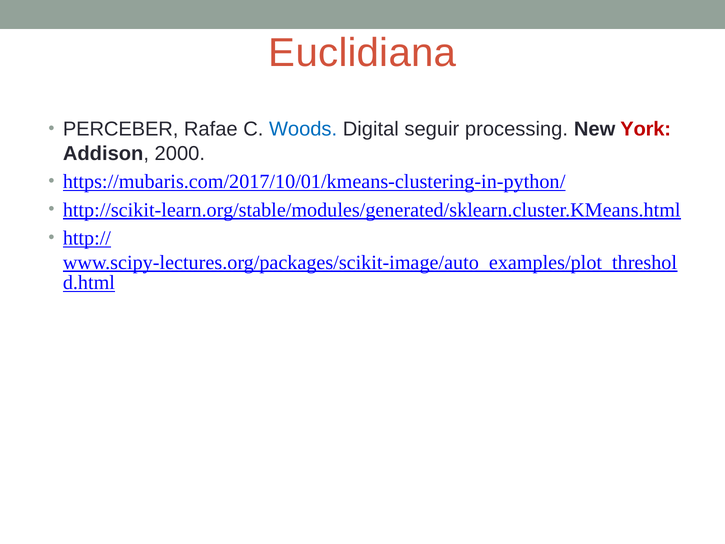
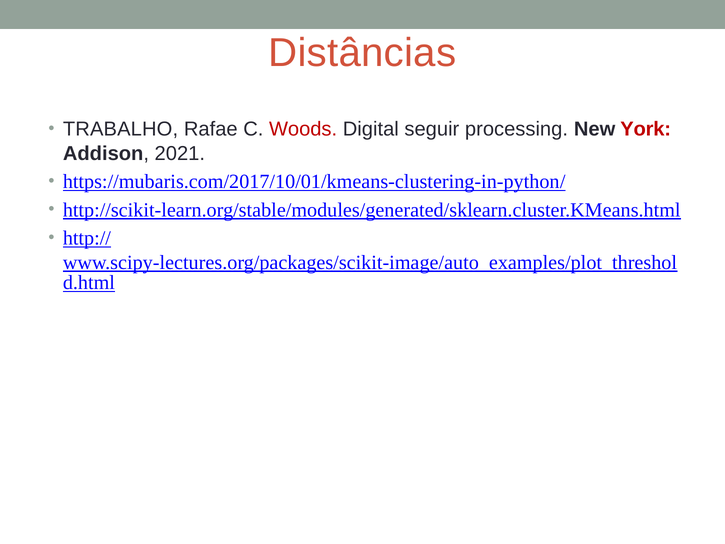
Euclidiana: Euclidiana -> Distâncias
PERCEBER: PERCEBER -> TRABALHO
Woods colour: blue -> red
2000: 2000 -> 2021
